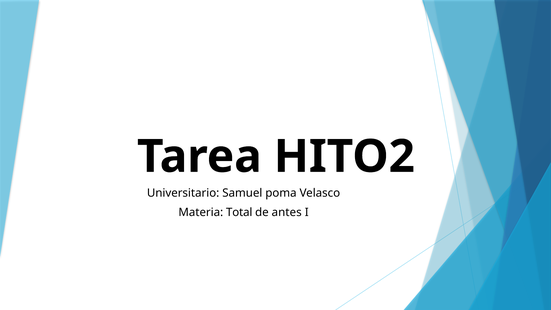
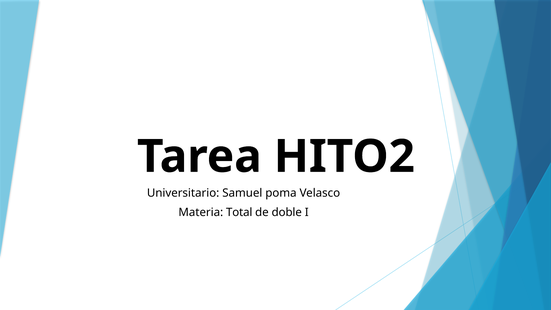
antes: antes -> doble
